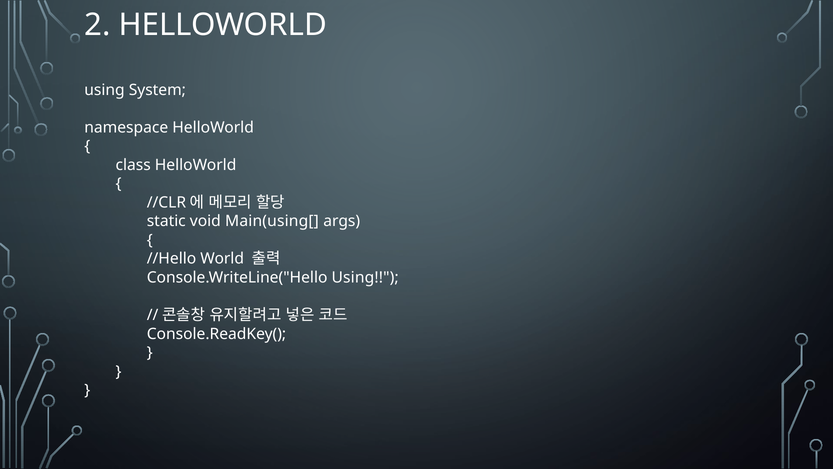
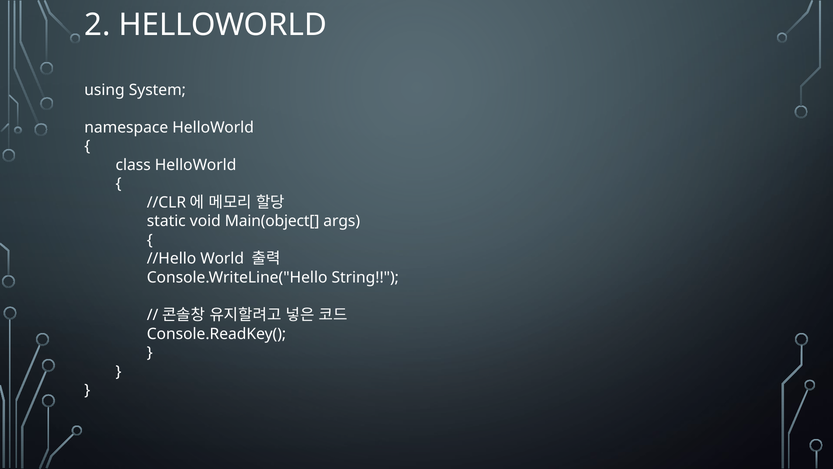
Main(using[: Main(using[ -> Main(object[
Console.WriteLine("Hello Using: Using -> String
